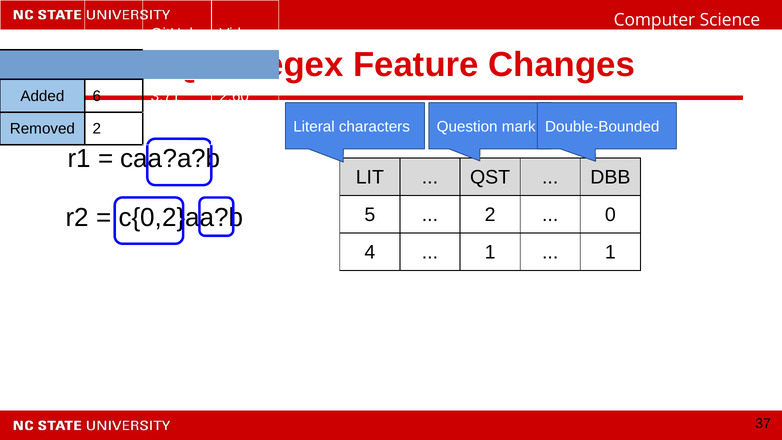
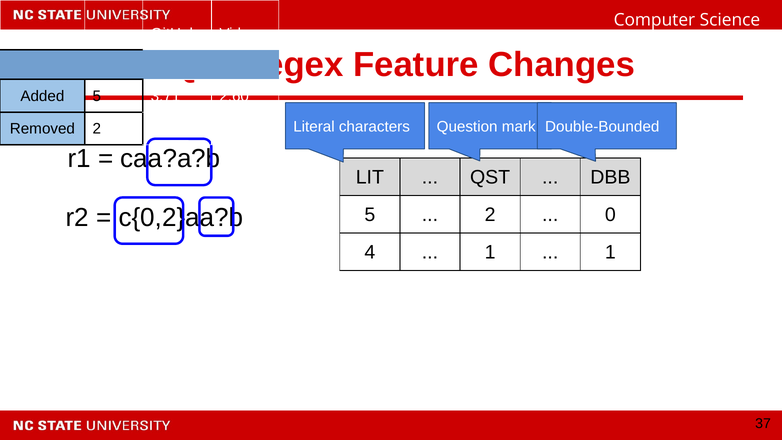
Added 6: 6 -> 5
